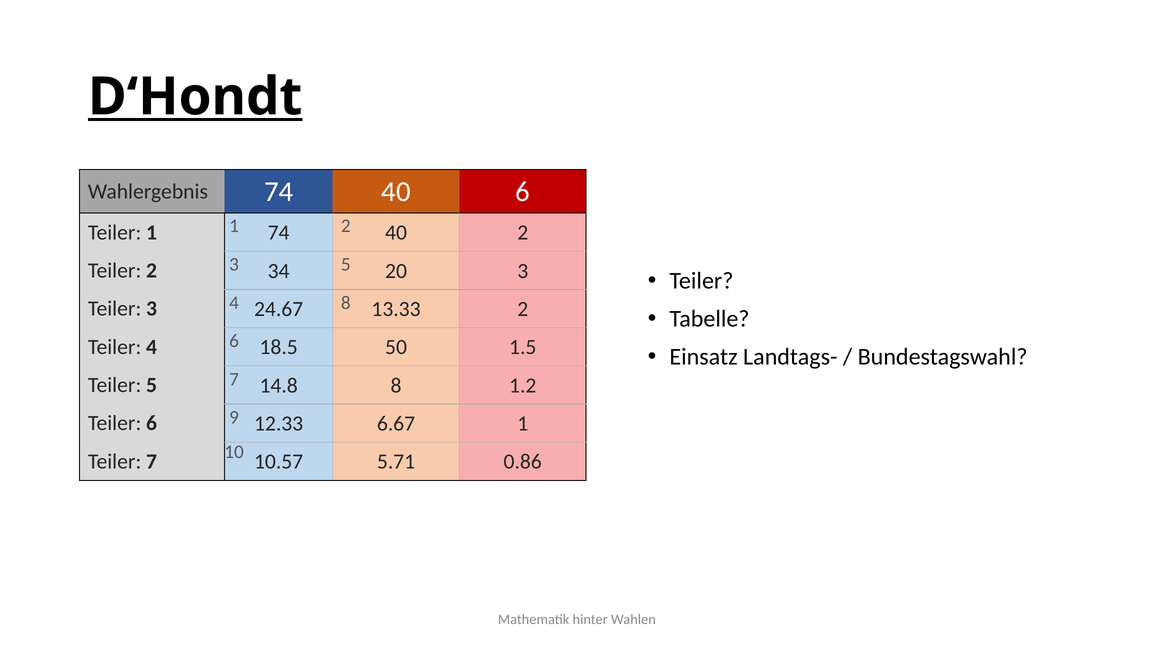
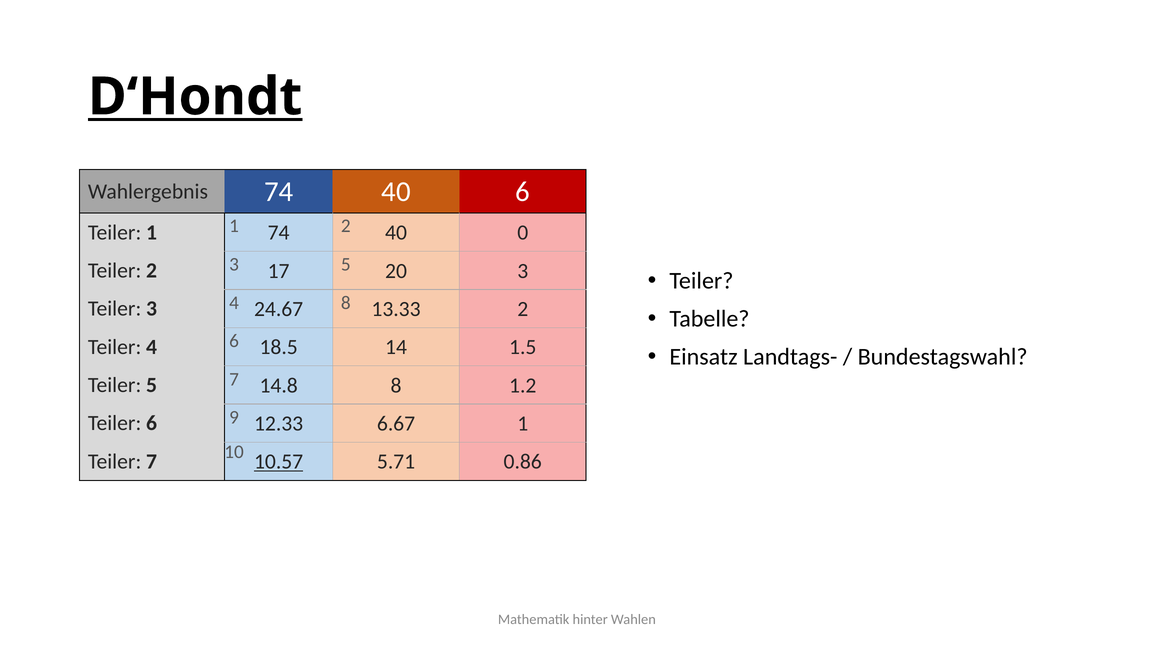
40 2: 2 -> 0
34: 34 -> 17
50: 50 -> 14
10.57 underline: none -> present
